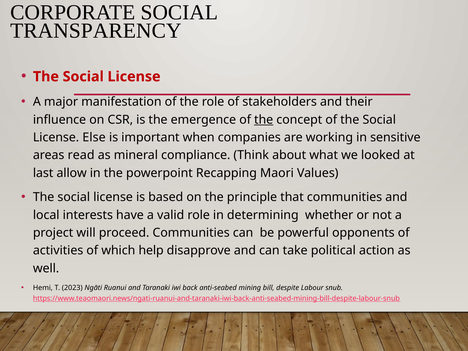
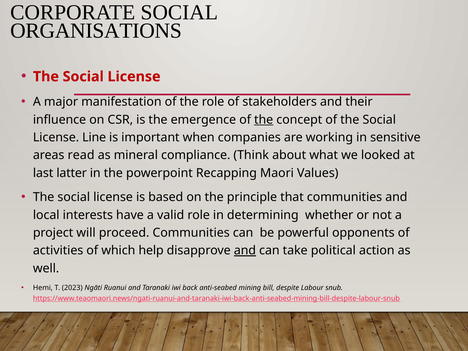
TRANSPARENCY: TRANSPARENCY -> ORGANISATIONS
Else: Else -> Line
allow: allow -> latter
and at (245, 251) underline: none -> present
